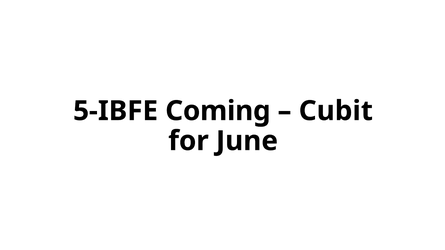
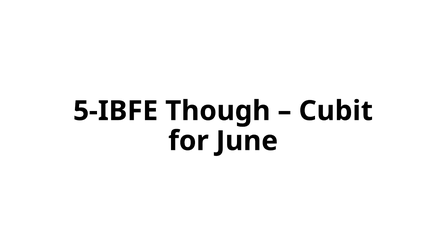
Coming: Coming -> Though
